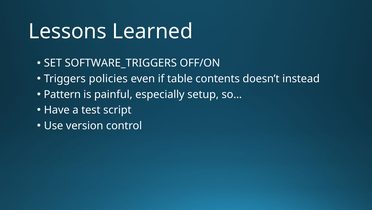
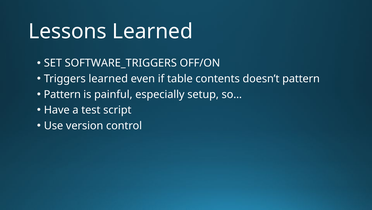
Triggers policies: policies -> learned
doesn’t instead: instead -> pattern
